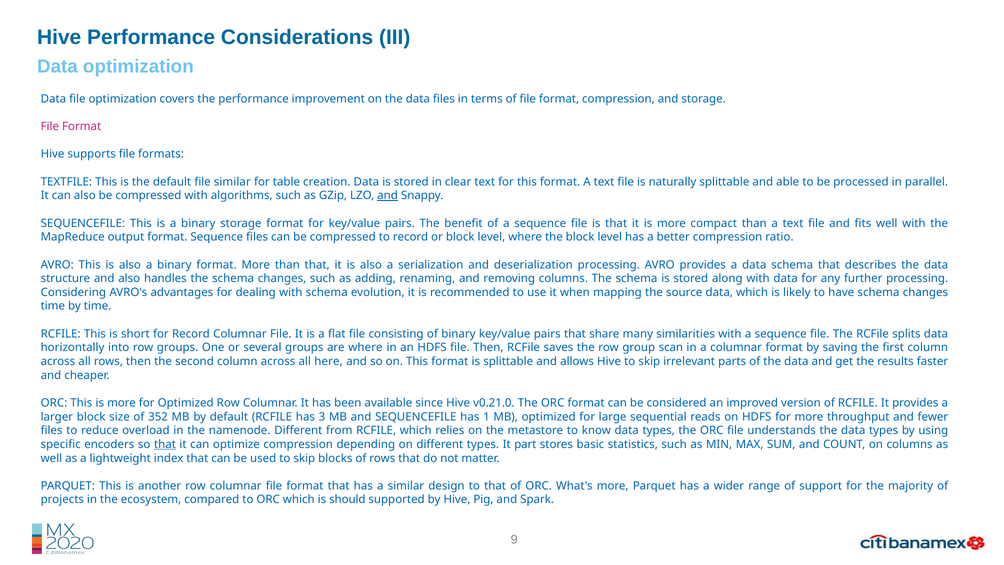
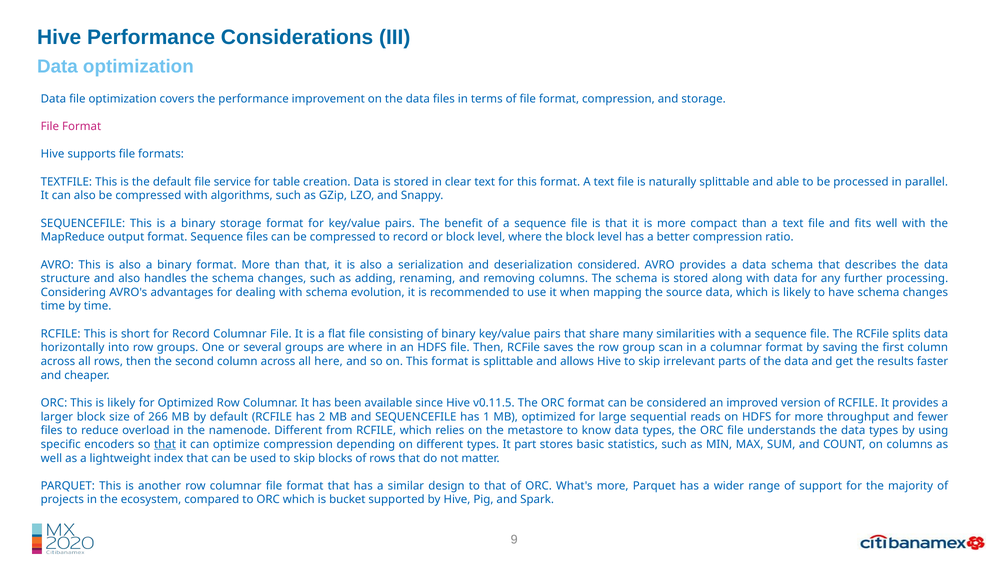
file similar: similar -> service
and at (388, 196) underline: present -> none
deserialization processing: processing -> considered
This is more: more -> likely
v0.21.0: v0.21.0 -> v0.11.5
352: 352 -> 266
3: 3 -> 2
should: should -> bucket
